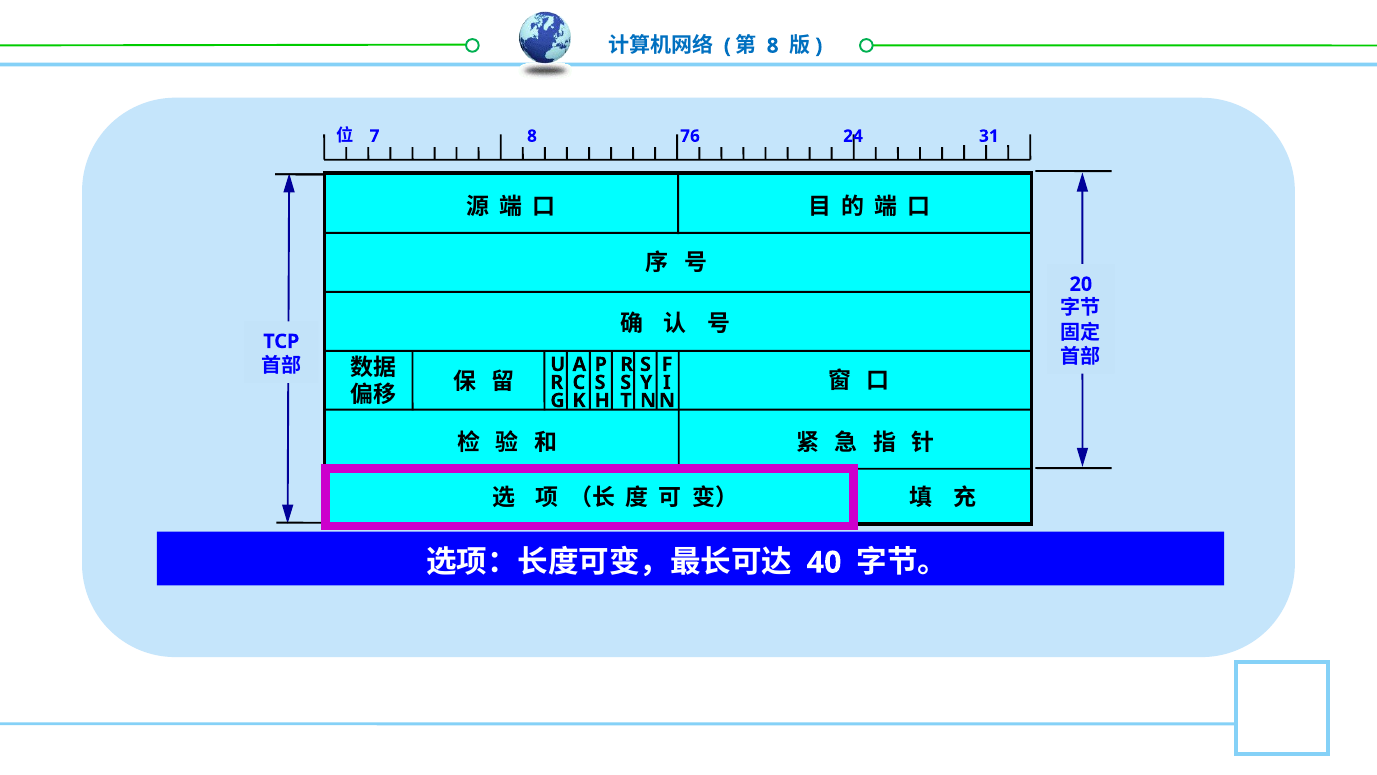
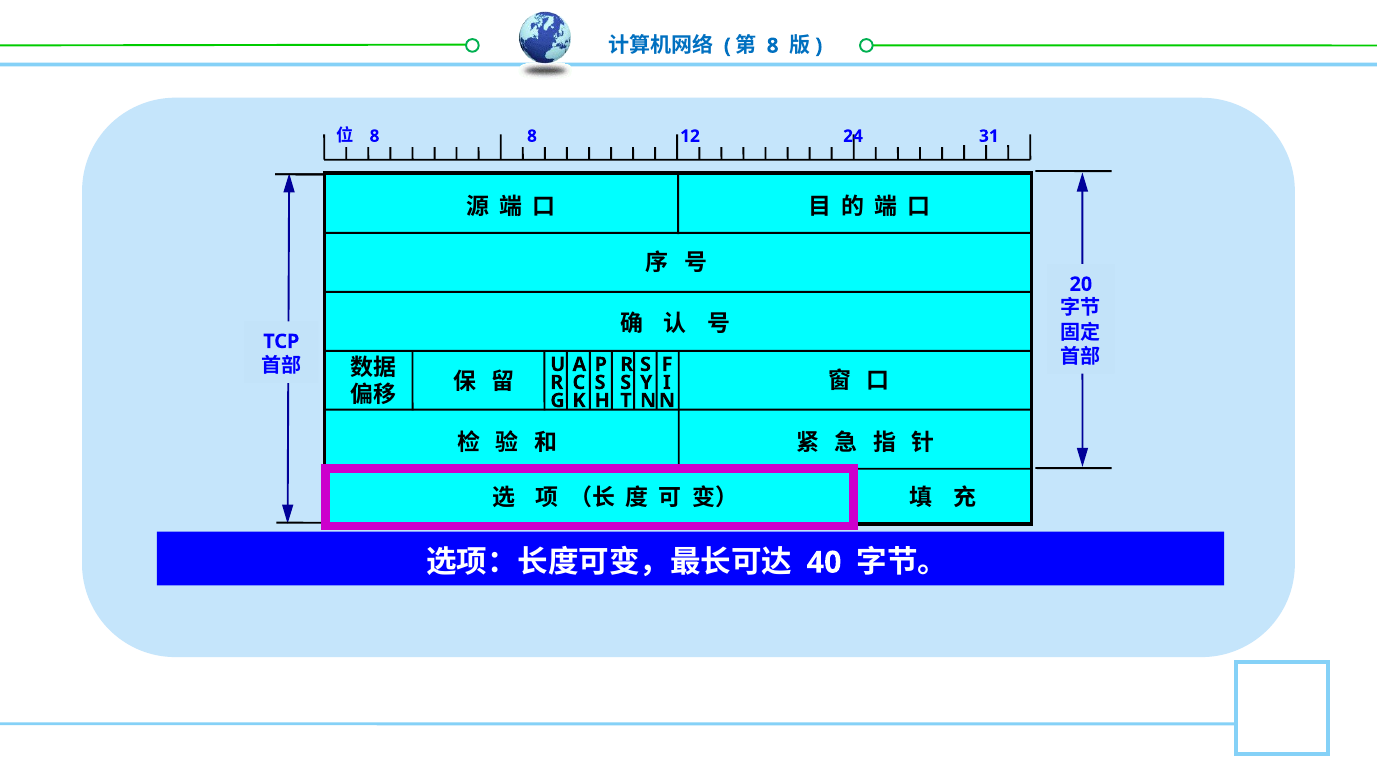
7 at (374, 136): 7 -> 8
76: 76 -> 12
